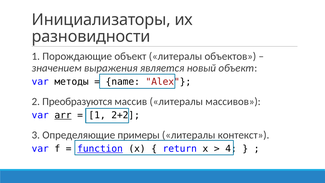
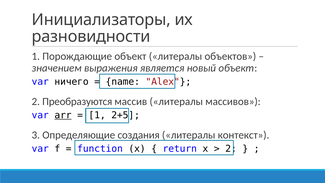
методы: методы -> ничего
2+2: 2+2 -> 2+5
примеры: примеры -> создания
function underline: present -> none
4 at (231, 149): 4 -> 2
